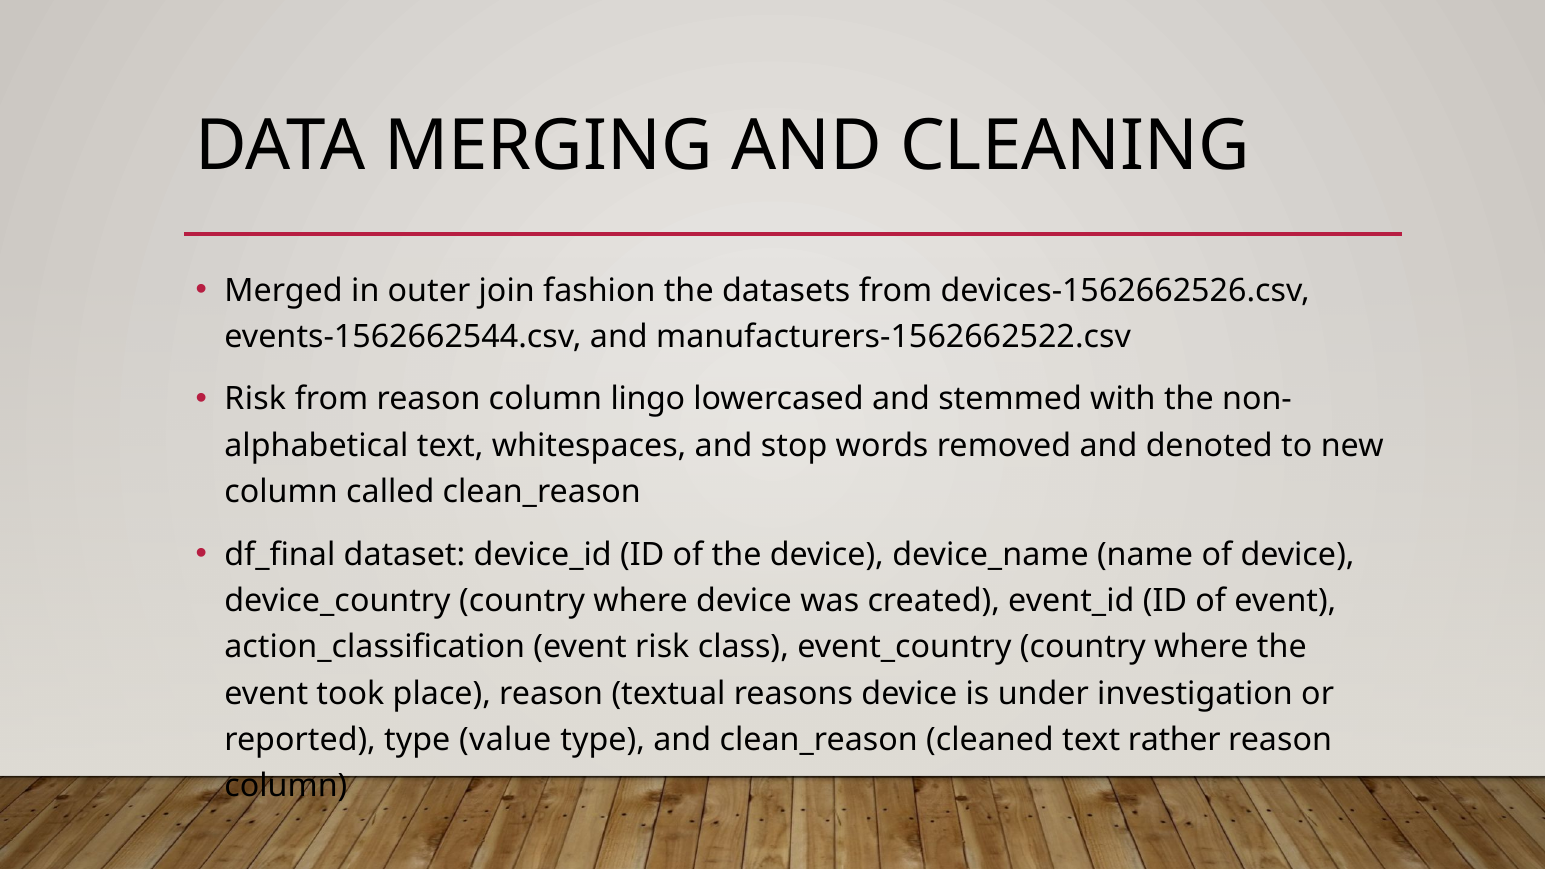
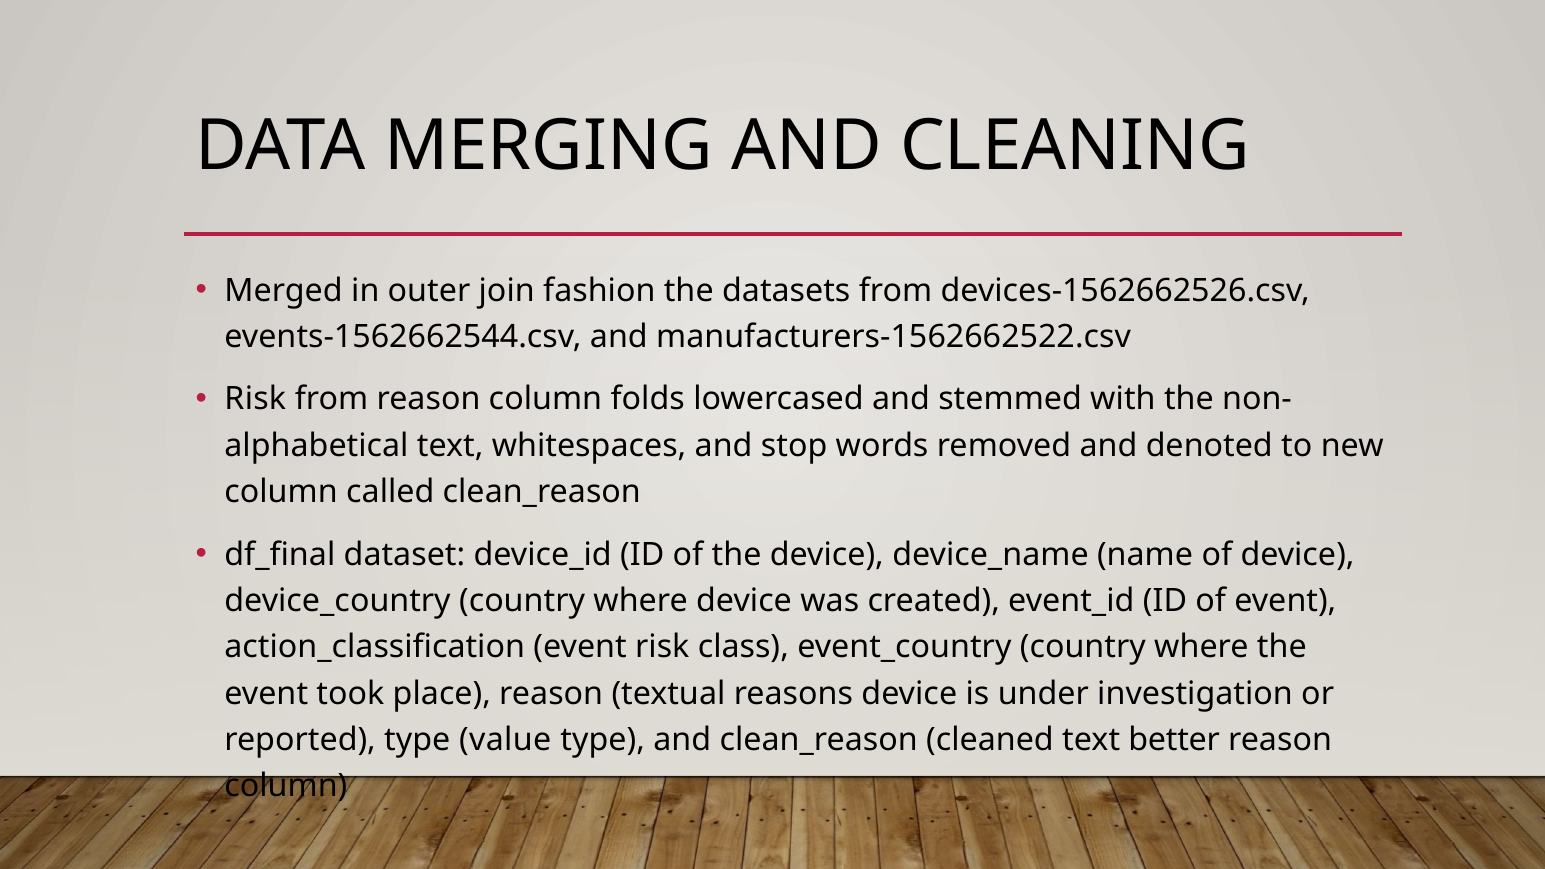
lingo: lingo -> folds
rather: rather -> better
